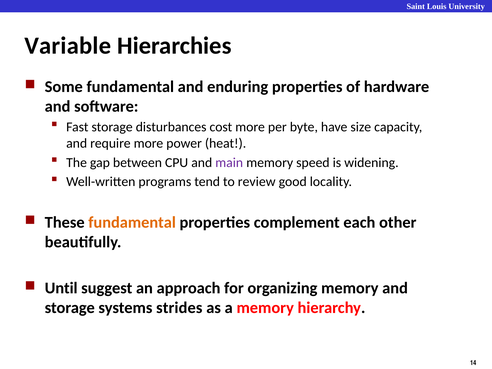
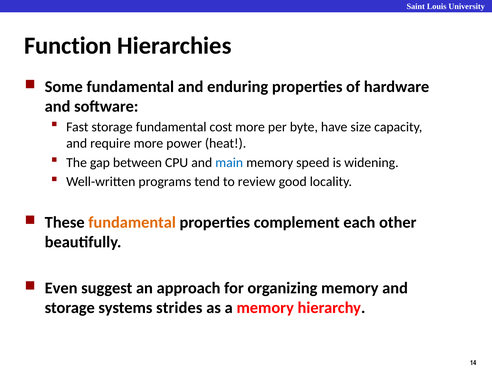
Variable: Variable -> Function
storage disturbances: disturbances -> fundamental
main colour: purple -> blue
Until: Until -> Even
